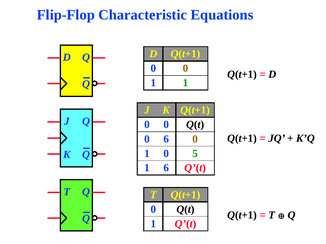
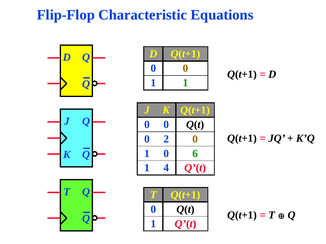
0 6: 6 -> 2
5: 5 -> 6
1 6: 6 -> 4
